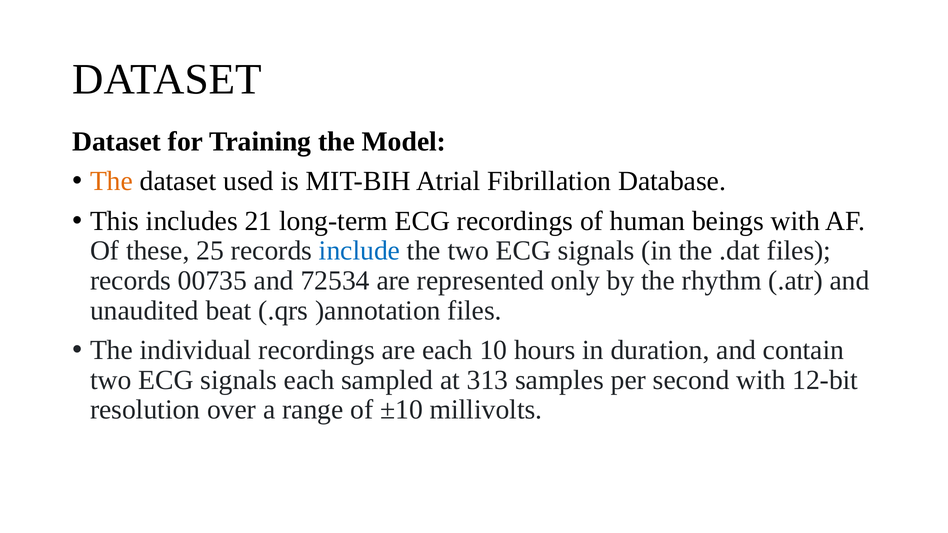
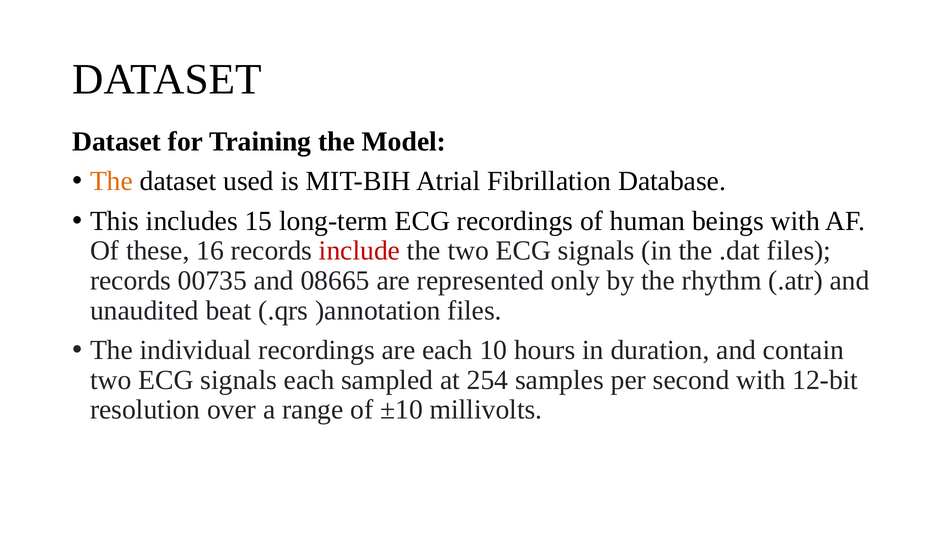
21: 21 -> 15
25: 25 -> 16
include colour: blue -> red
72534: 72534 -> 08665
313: 313 -> 254
